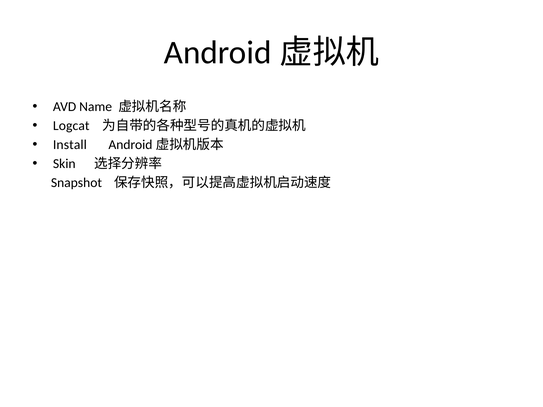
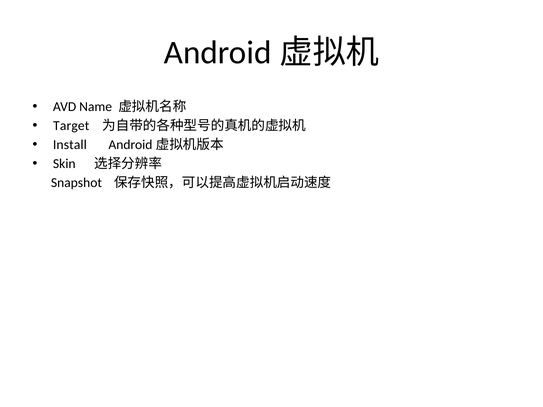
Logcat: Logcat -> Target
